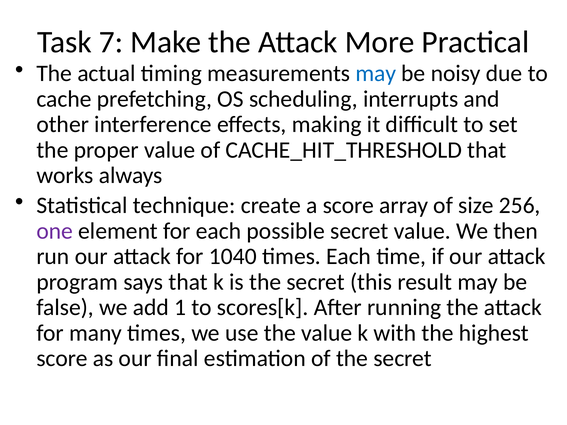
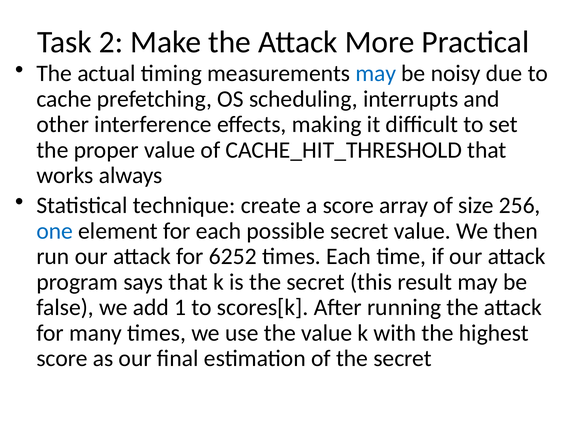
7: 7 -> 2
one colour: purple -> blue
1040: 1040 -> 6252
